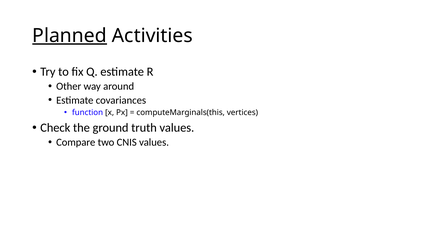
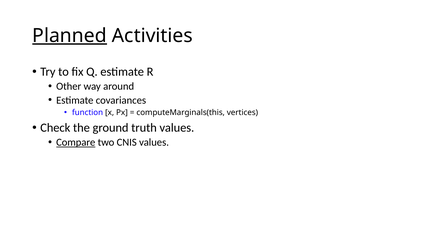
Compare underline: none -> present
